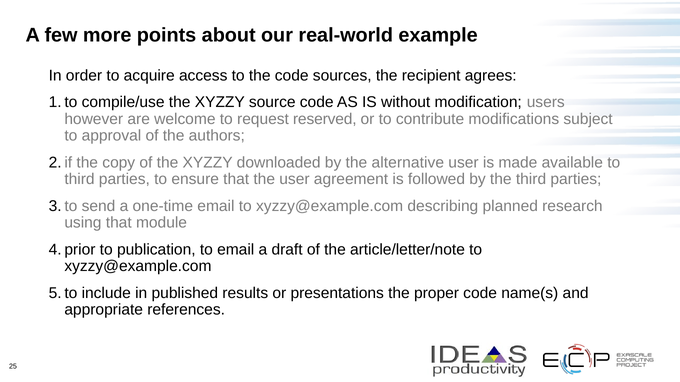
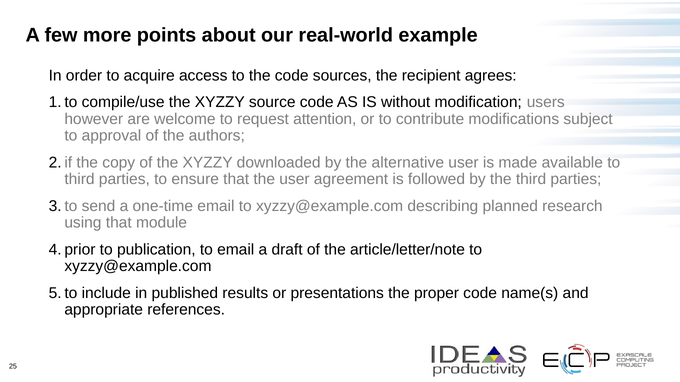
reserved: reserved -> attention
